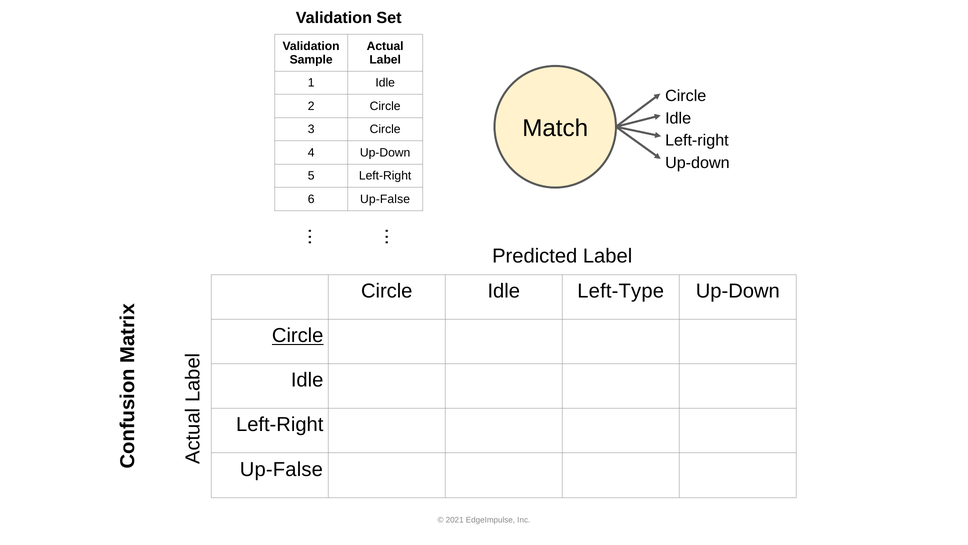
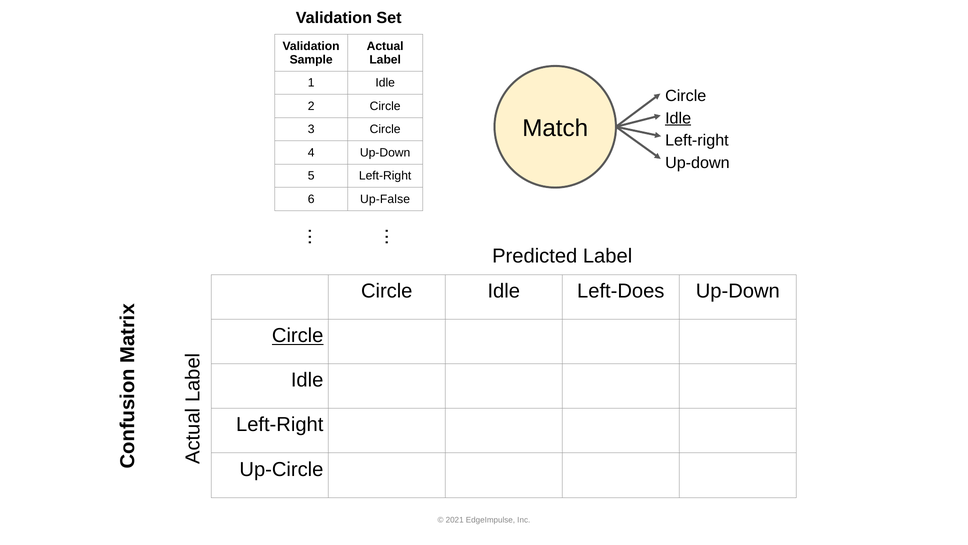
Idle at (678, 118) underline: none -> present
Left-Type: Left-Type -> Left-Does
Up-False at (281, 469): Up-False -> Up-Circle
